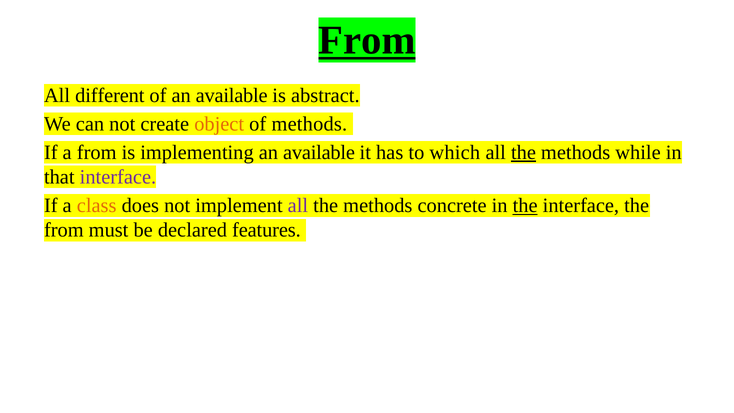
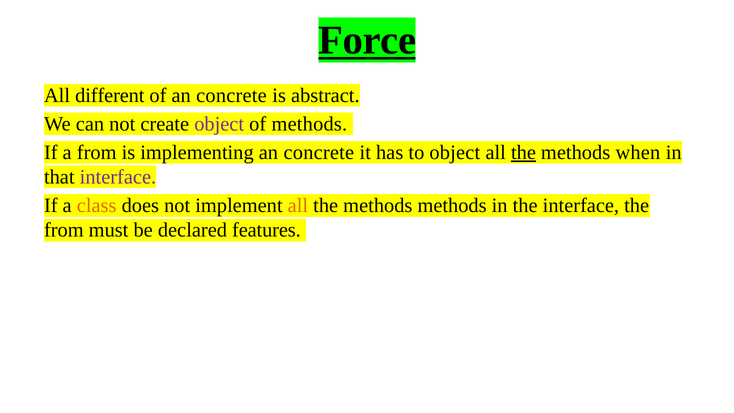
From at (367, 40): From -> Force
of an available: available -> concrete
object at (219, 124) colour: orange -> purple
implementing an available: available -> concrete
to which: which -> object
while: while -> when
all at (298, 206) colour: purple -> orange
methods concrete: concrete -> methods
the at (525, 206) underline: present -> none
